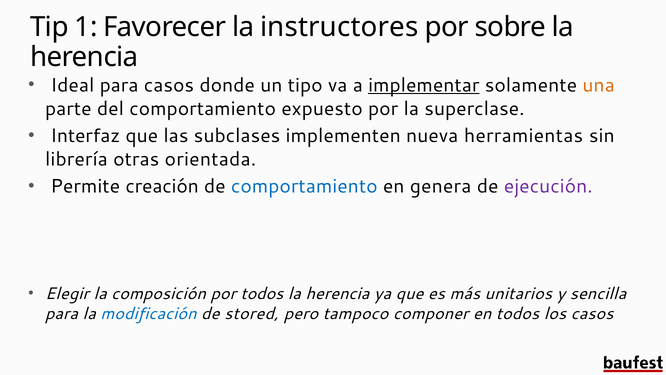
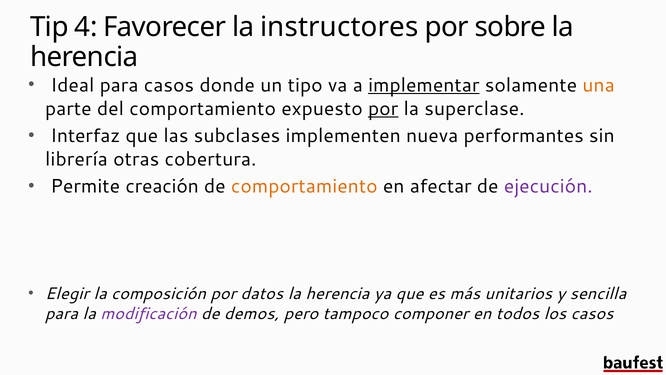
1: 1 -> 4
por at (383, 108) underline: none -> present
herramientas: herramientas -> performantes
orientada: orientada -> cobertura
comportamiento at (304, 186) colour: blue -> orange
genera: genera -> afectar
por todos: todos -> datos
modificación colour: blue -> purple
stored: stored -> demos
